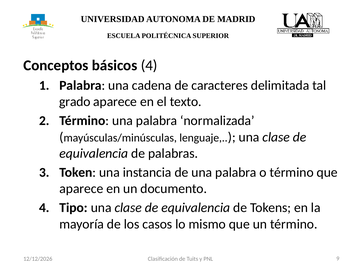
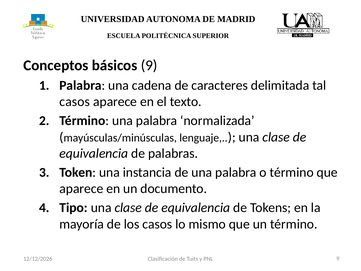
básicos 4: 4 -> 9
grado at (75, 102): grado -> casos
